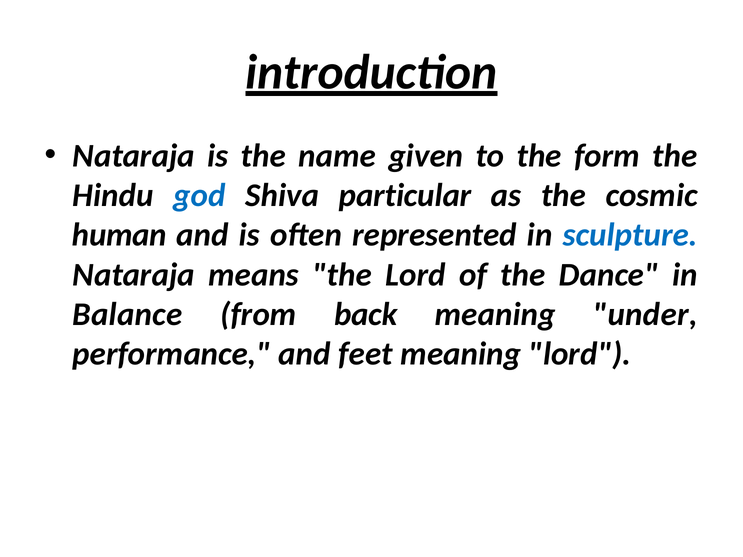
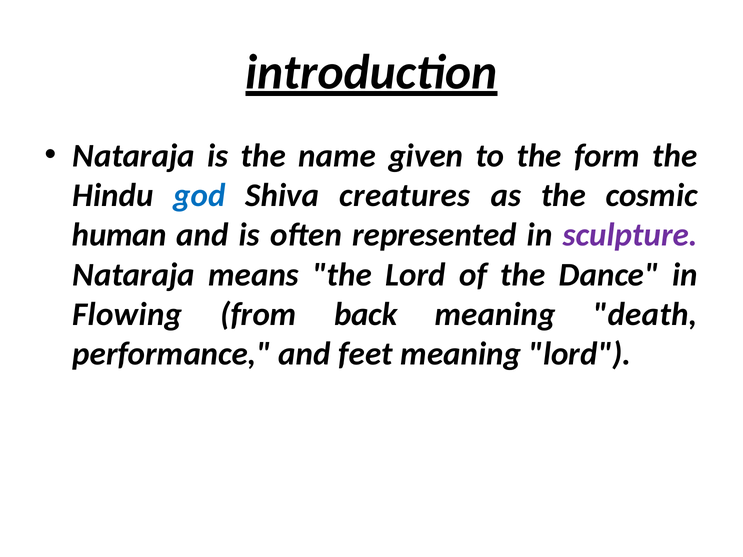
particular: particular -> creatures
sculpture colour: blue -> purple
Balance: Balance -> Flowing
under: under -> death
